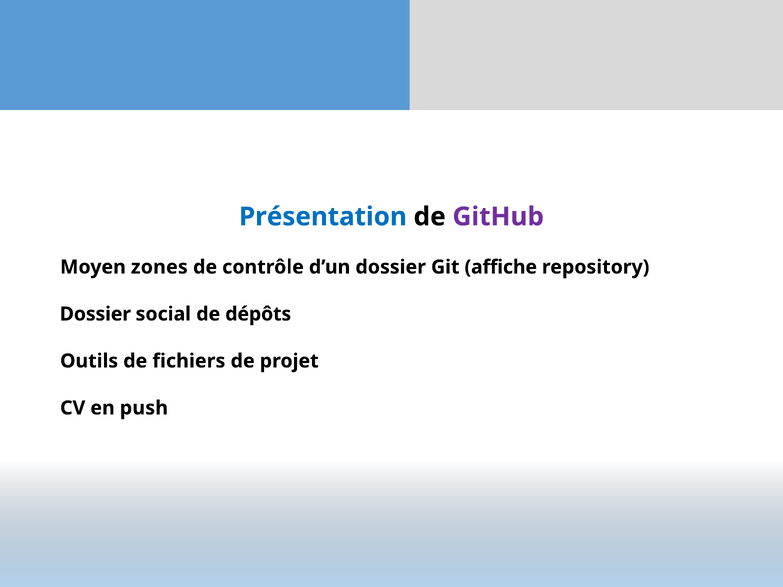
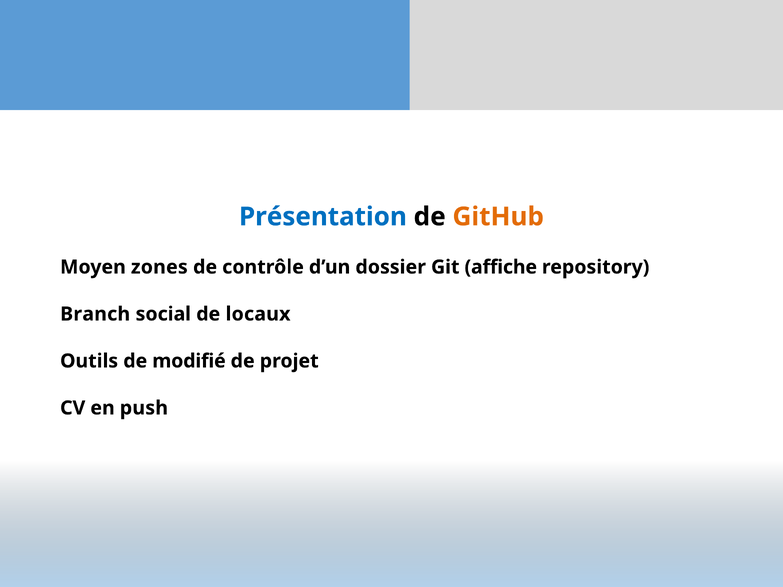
GitHub colour: purple -> orange
Dossier at (95, 314): Dossier -> Branch
dépôts: dépôts -> locaux
fichiers: fichiers -> modifié
